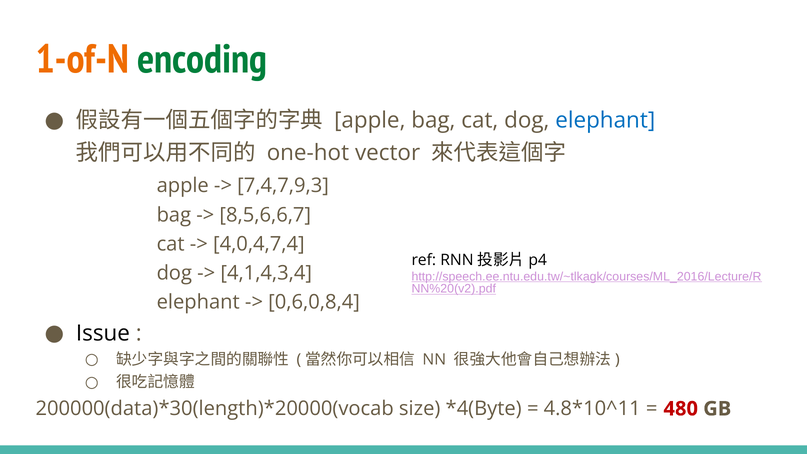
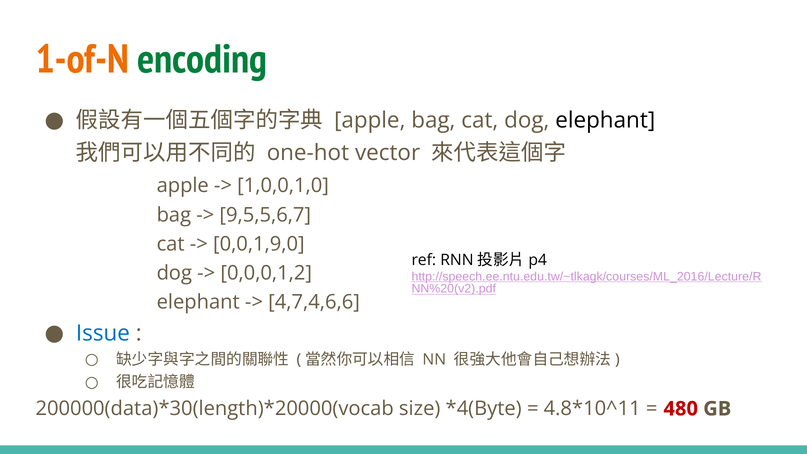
elephant at (605, 120) colour: blue -> black
7,4,7,9,3: 7,4,7,9,3 -> 1,0,0,1,0
8,5,6,6,7: 8,5,6,6,7 -> 9,5,5,6,7
4,0,4,7,4: 4,0,4,7,4 -> 0,0,1,9,0
4,1,4,3,4: 4,1,4,3,4 -> 0,0,0,1,2
0,6,0,8,4: 0,6,0,8,4 -> 4,7,4,6,6
Issue colour: black -> blue
